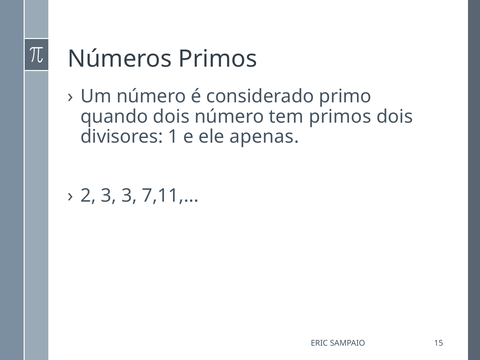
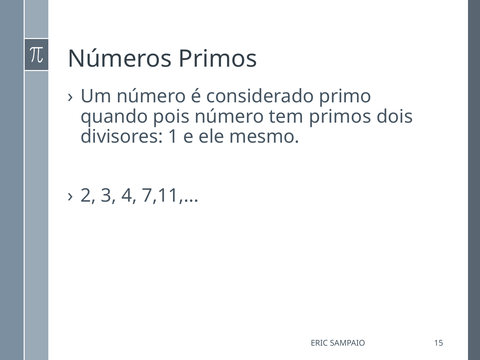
quando dois: dois -> pois
apenas: apenas -> mesmo
3 3: 3 -> 4
